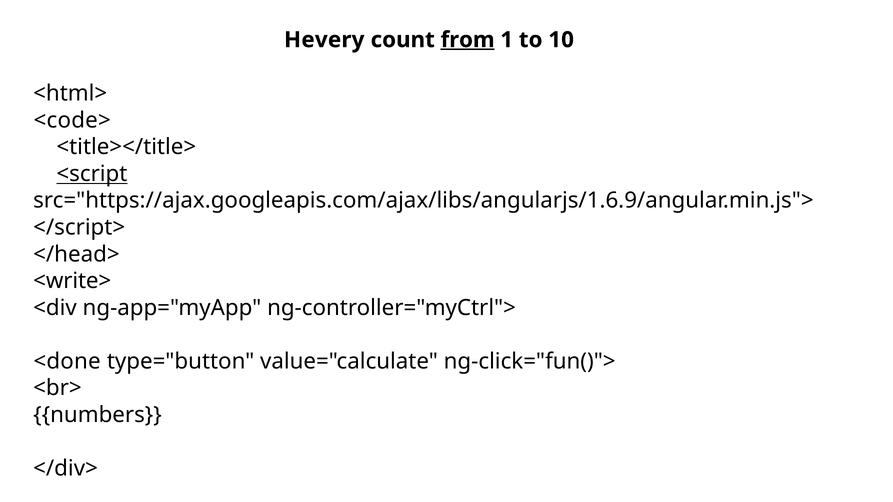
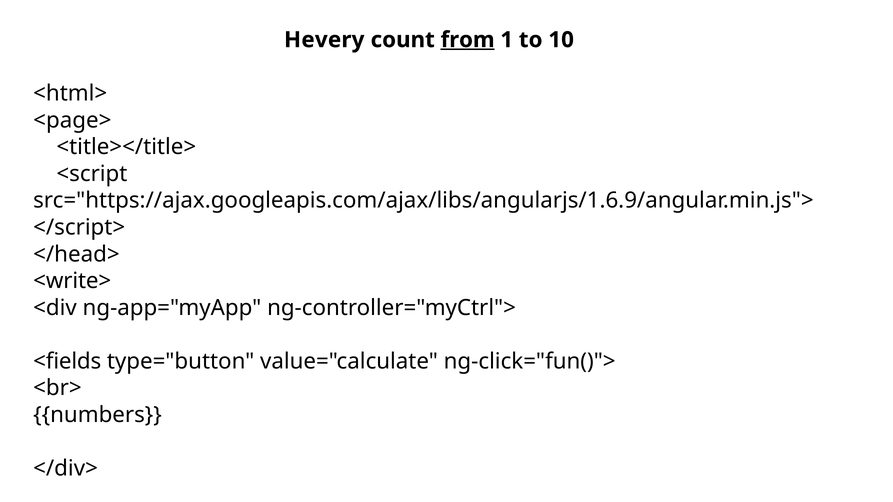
<code>: <code> -> <page>
<script underline: present -> none
<done: <done -> <fields
